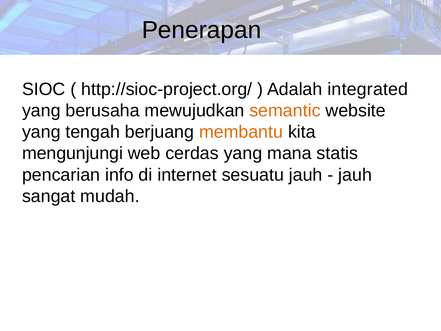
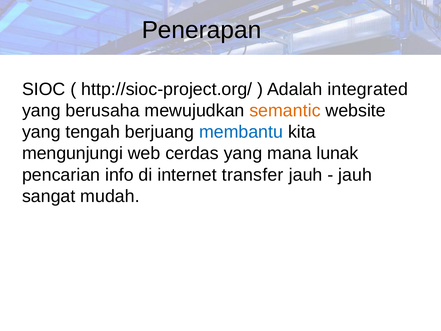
membantu colour: orange -> blue
statis: statis -> lunak
sesuatu: sesuatu -> transfer
